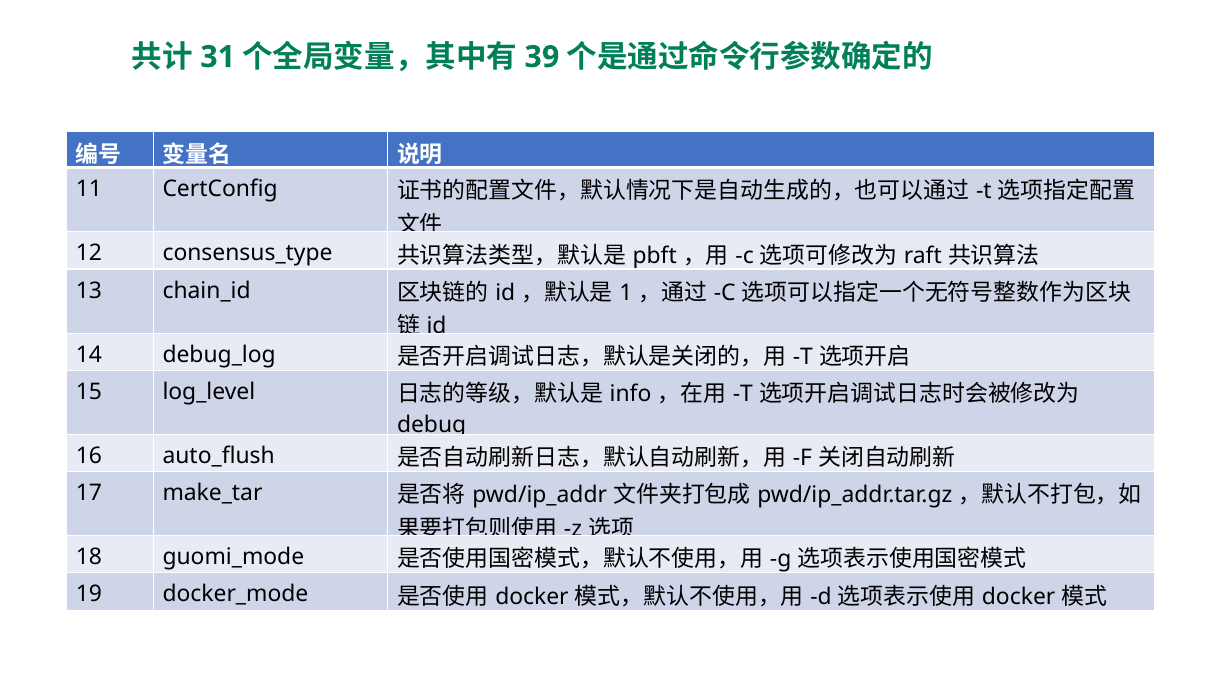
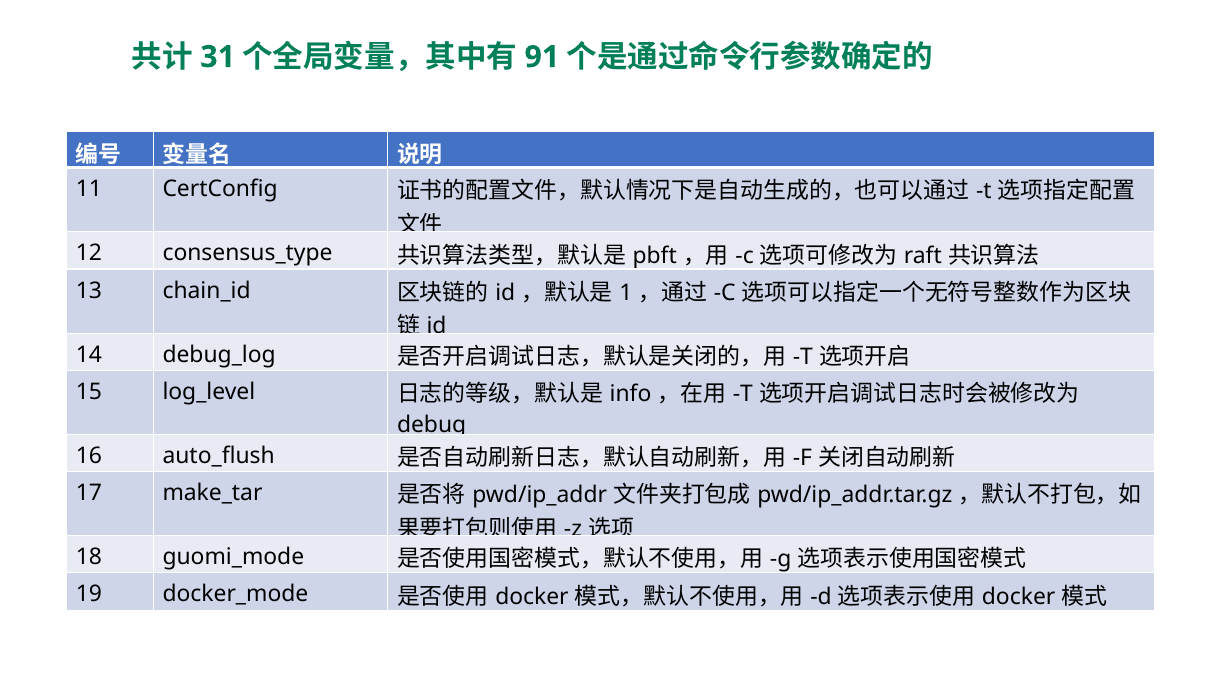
39: 39 -> 91
